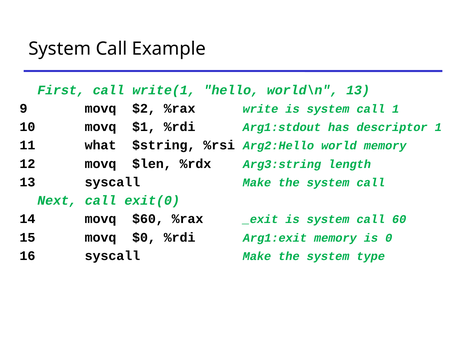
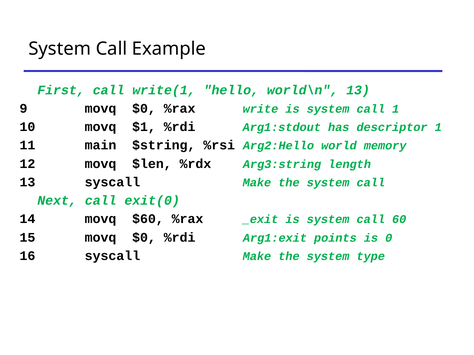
9 movq $2: $2 -> $0
what: what -> main
Arg1:exit memory: memory -> points
